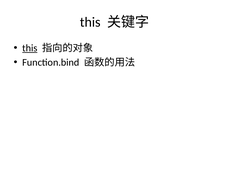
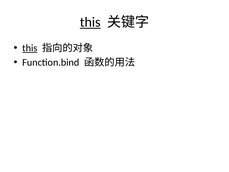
this at (90, 22) underline: none -> present
